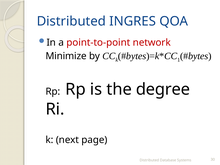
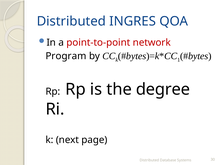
Minimize: Minimize -> Program
